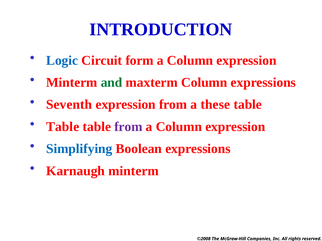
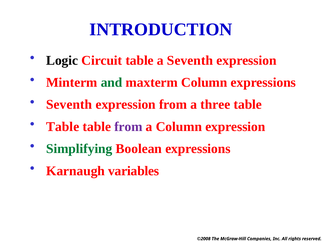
Logic colour: blue -> black
Circuit form: form -> table
Column at (190, 60): Column -> Seventh
these: these -> three
Simplifying colour: blue -> green
Karnaugh minterm: minterm -> variables
